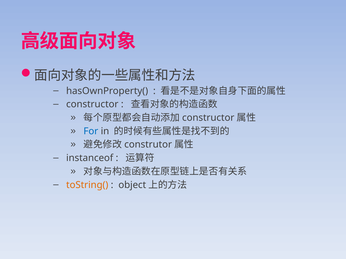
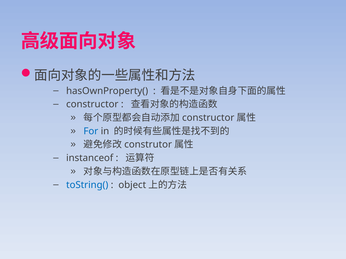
toString( colour: orange -> blue
